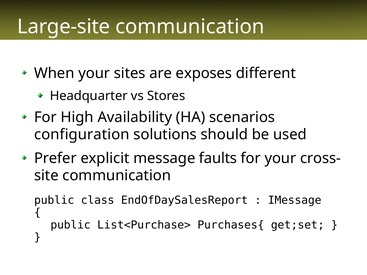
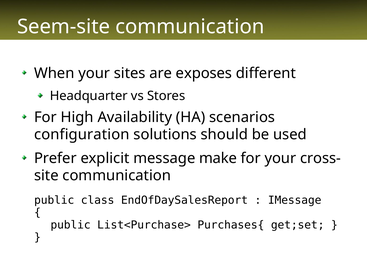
Large-site: Large-site -> Seem-site
faults: faults -> make
